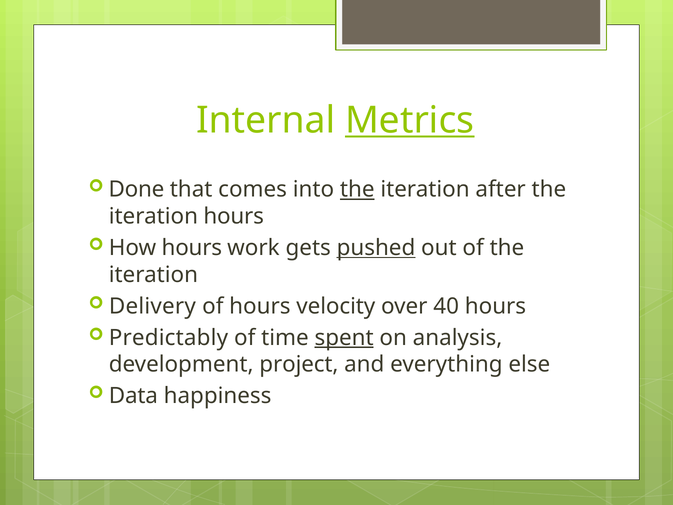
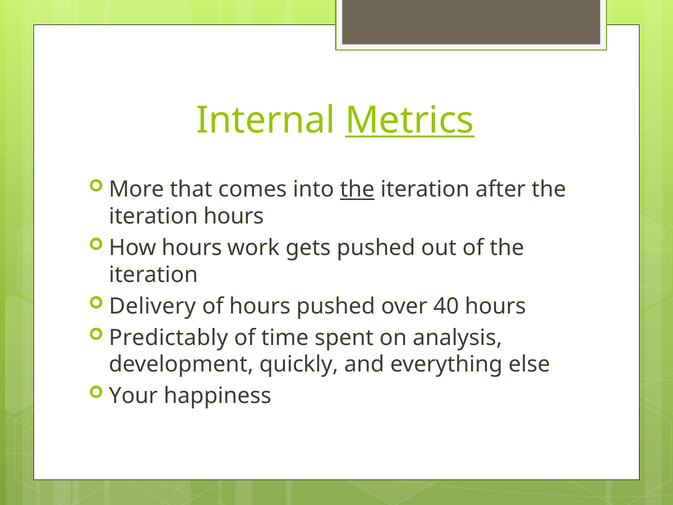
Done: Done -> More
pushed at (376, 248) underline: present -> none
hours velocity: velocity -> pushed
spent underline: present -> none
project: project -> quickly
Data: Data -> Your
